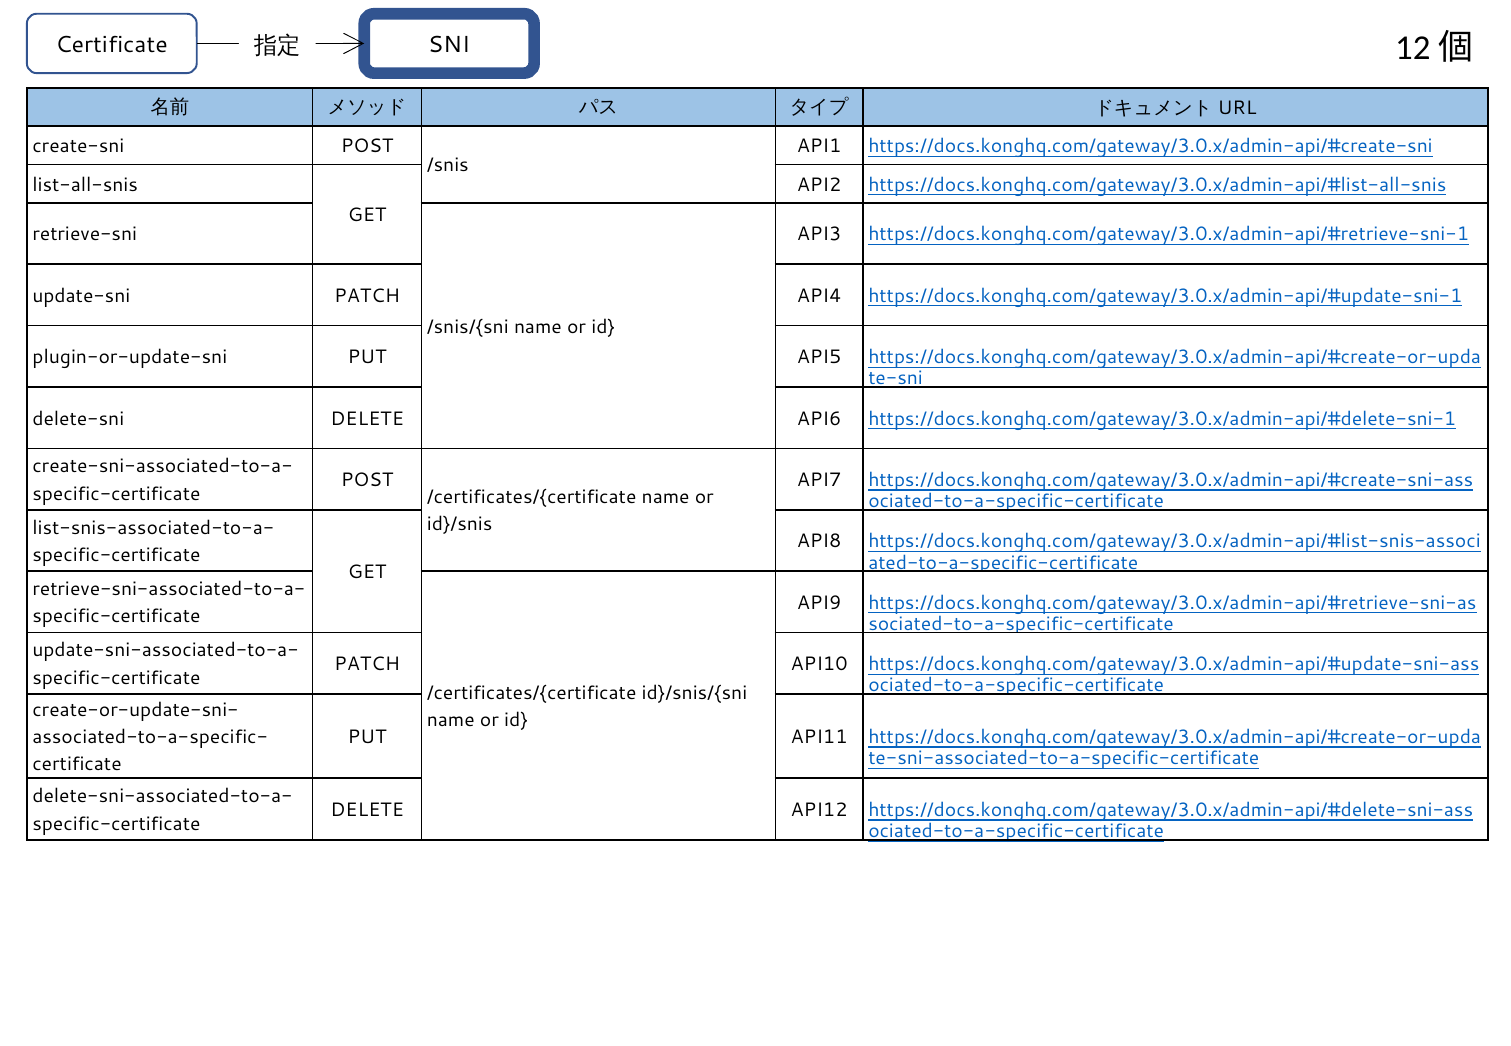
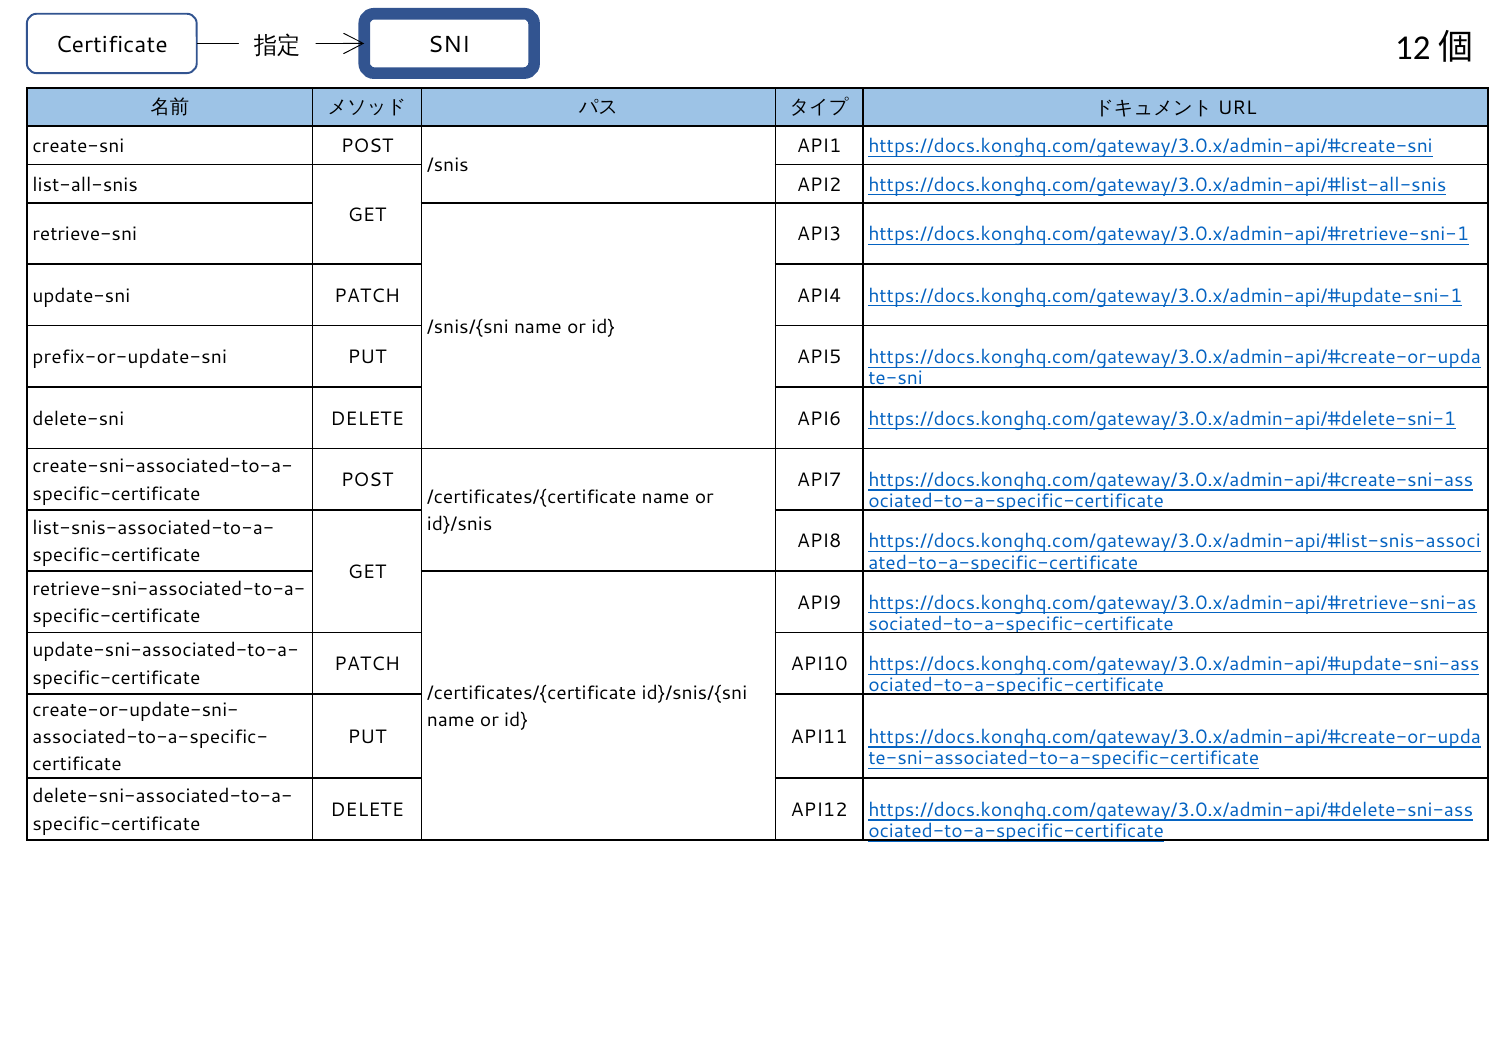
plugin-or-update-sni: plugin-or-update-sni -> prefix-or-update-sni
